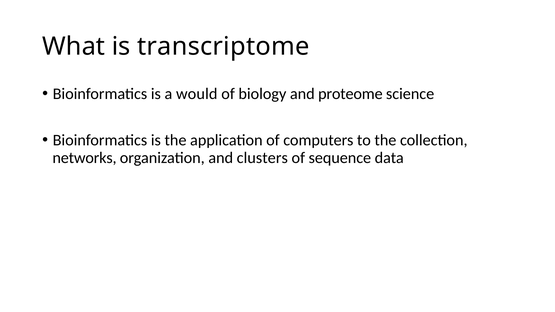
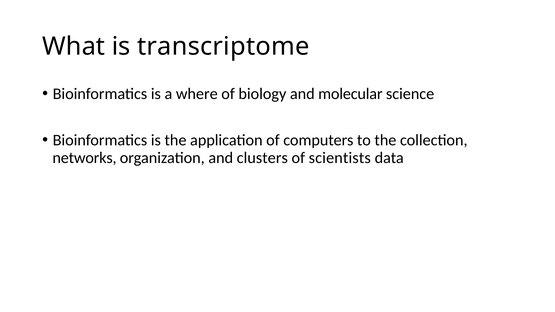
would: would -> where
proteome: proteome -> molecular
sequence: sequence -> scientists
